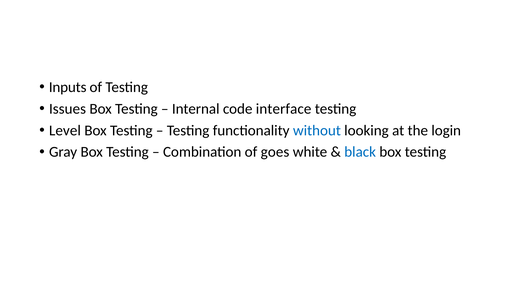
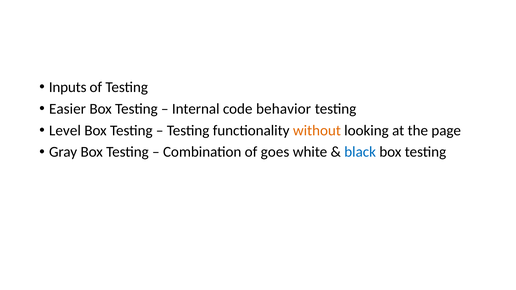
Issues: Issues -> Easier
interface: interface -> behavior
without colour: blue -> orange
login: login -> page
